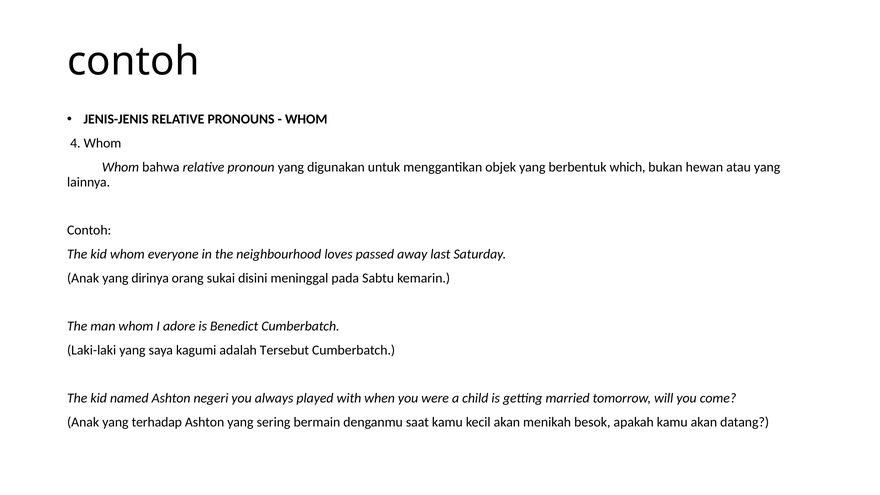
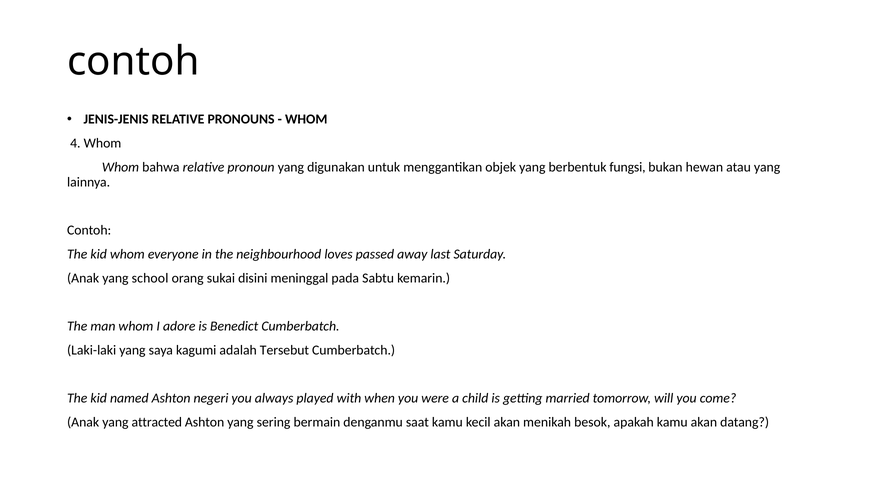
which: which -> fungsi
dirinya: dirinya -> school
terhadap: terhadap -> attracted
